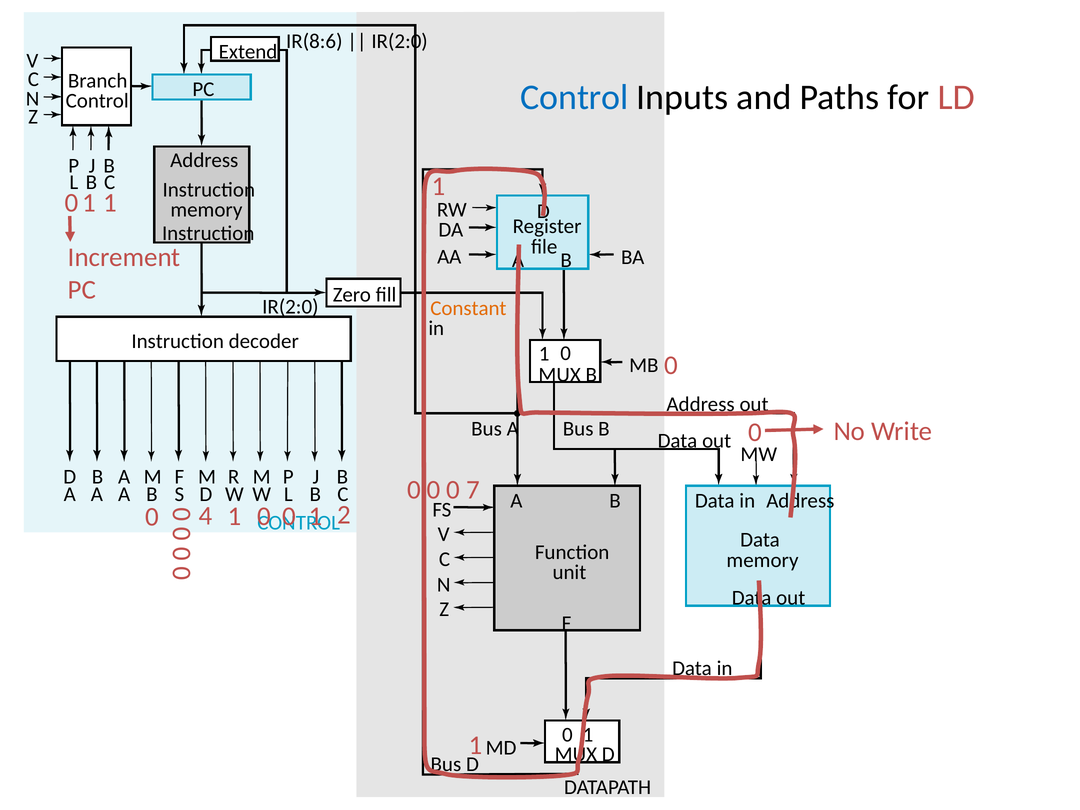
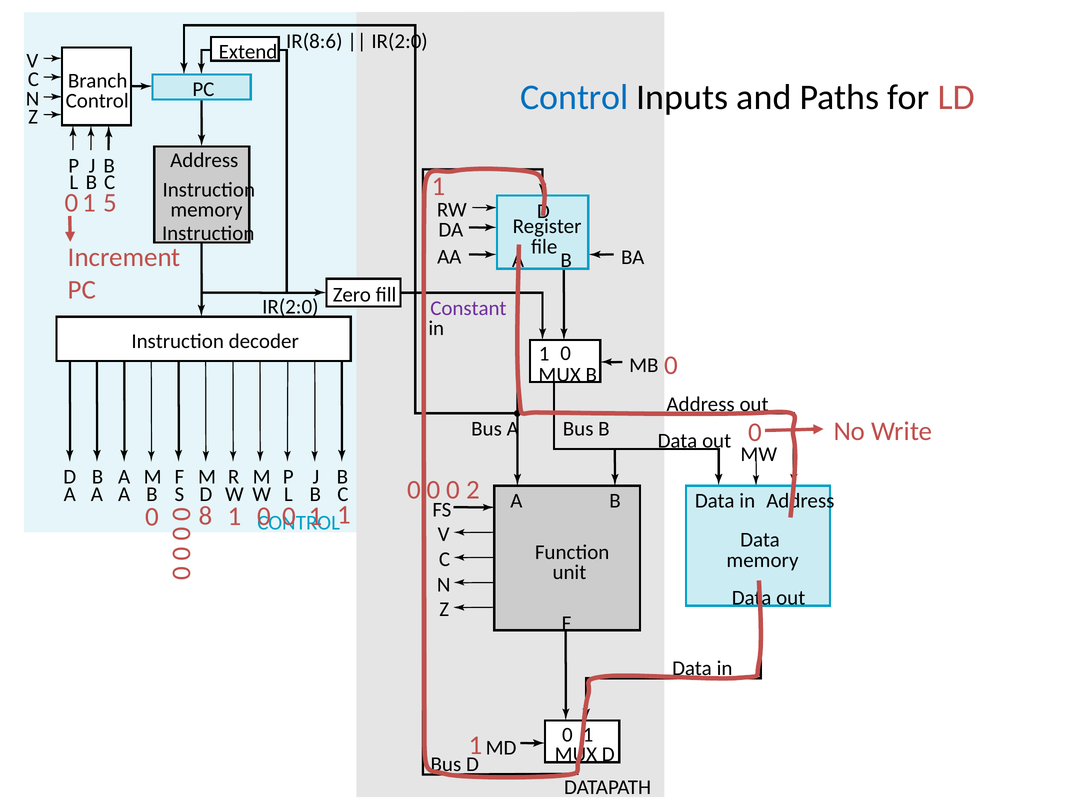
1 at (110, 203): 1 -> 5
Constant colour: orange -> purple
7: 7 -> 2
2 at (344, 515): 2 -> 1
4: 4 -> 8
